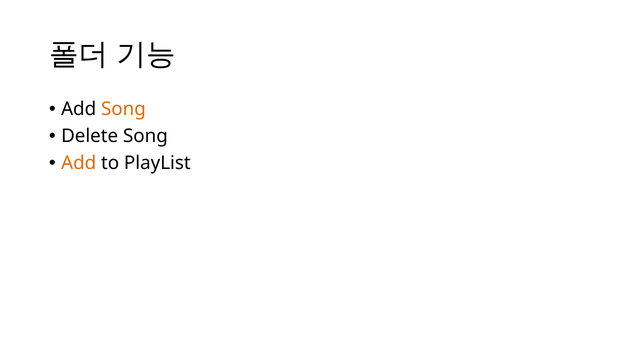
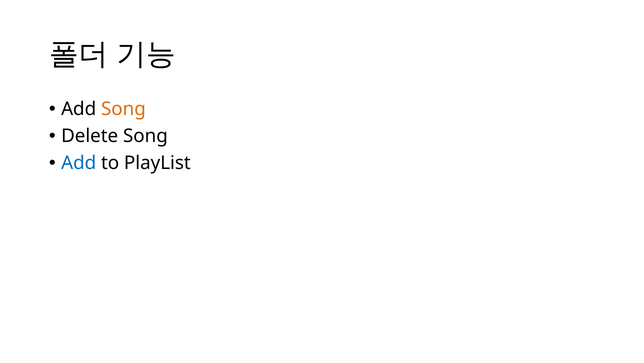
Add at (79, 163) colour: orange -> blue
